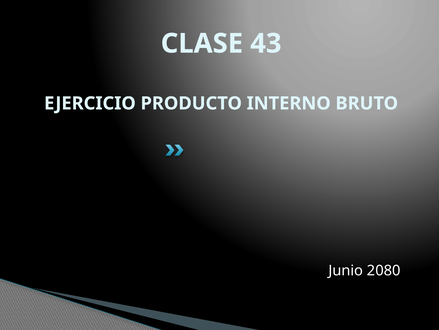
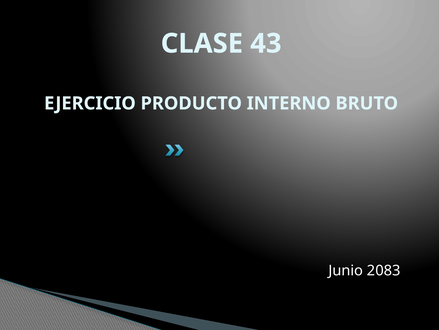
2080: 2080 -> 2083
